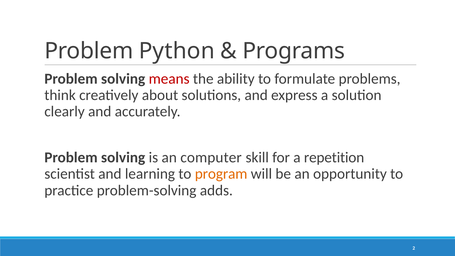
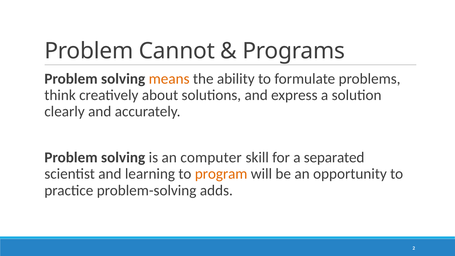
Python: Python -> Cannot
means colour: red -> orange
repetition: repetition -> separated
